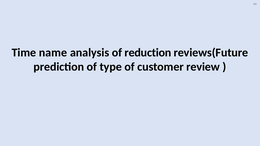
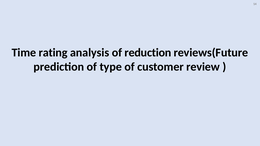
name: name -> rating
